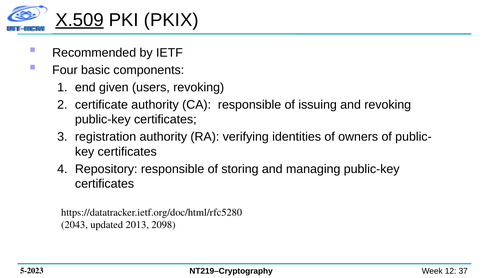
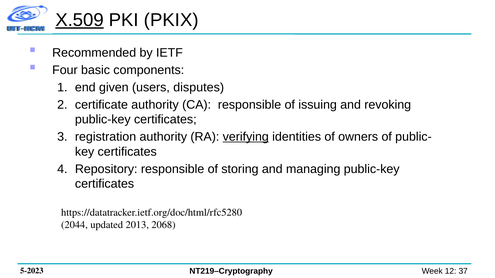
users revoking: revoking -> disputes
verifying underline: none -> present
2043: 2043 -> 2044
2098: 2098 -> 2068
